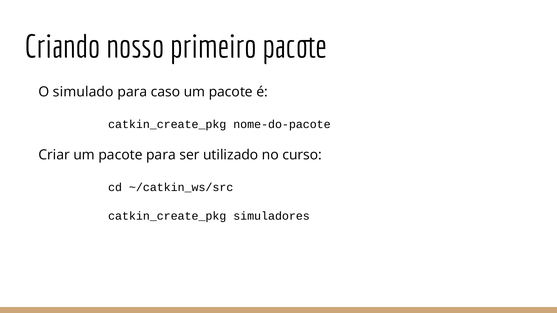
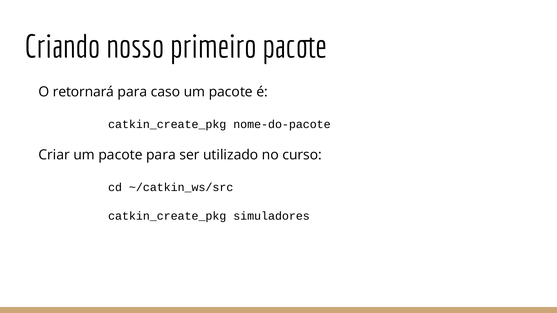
simulado: simulado -> retornará
